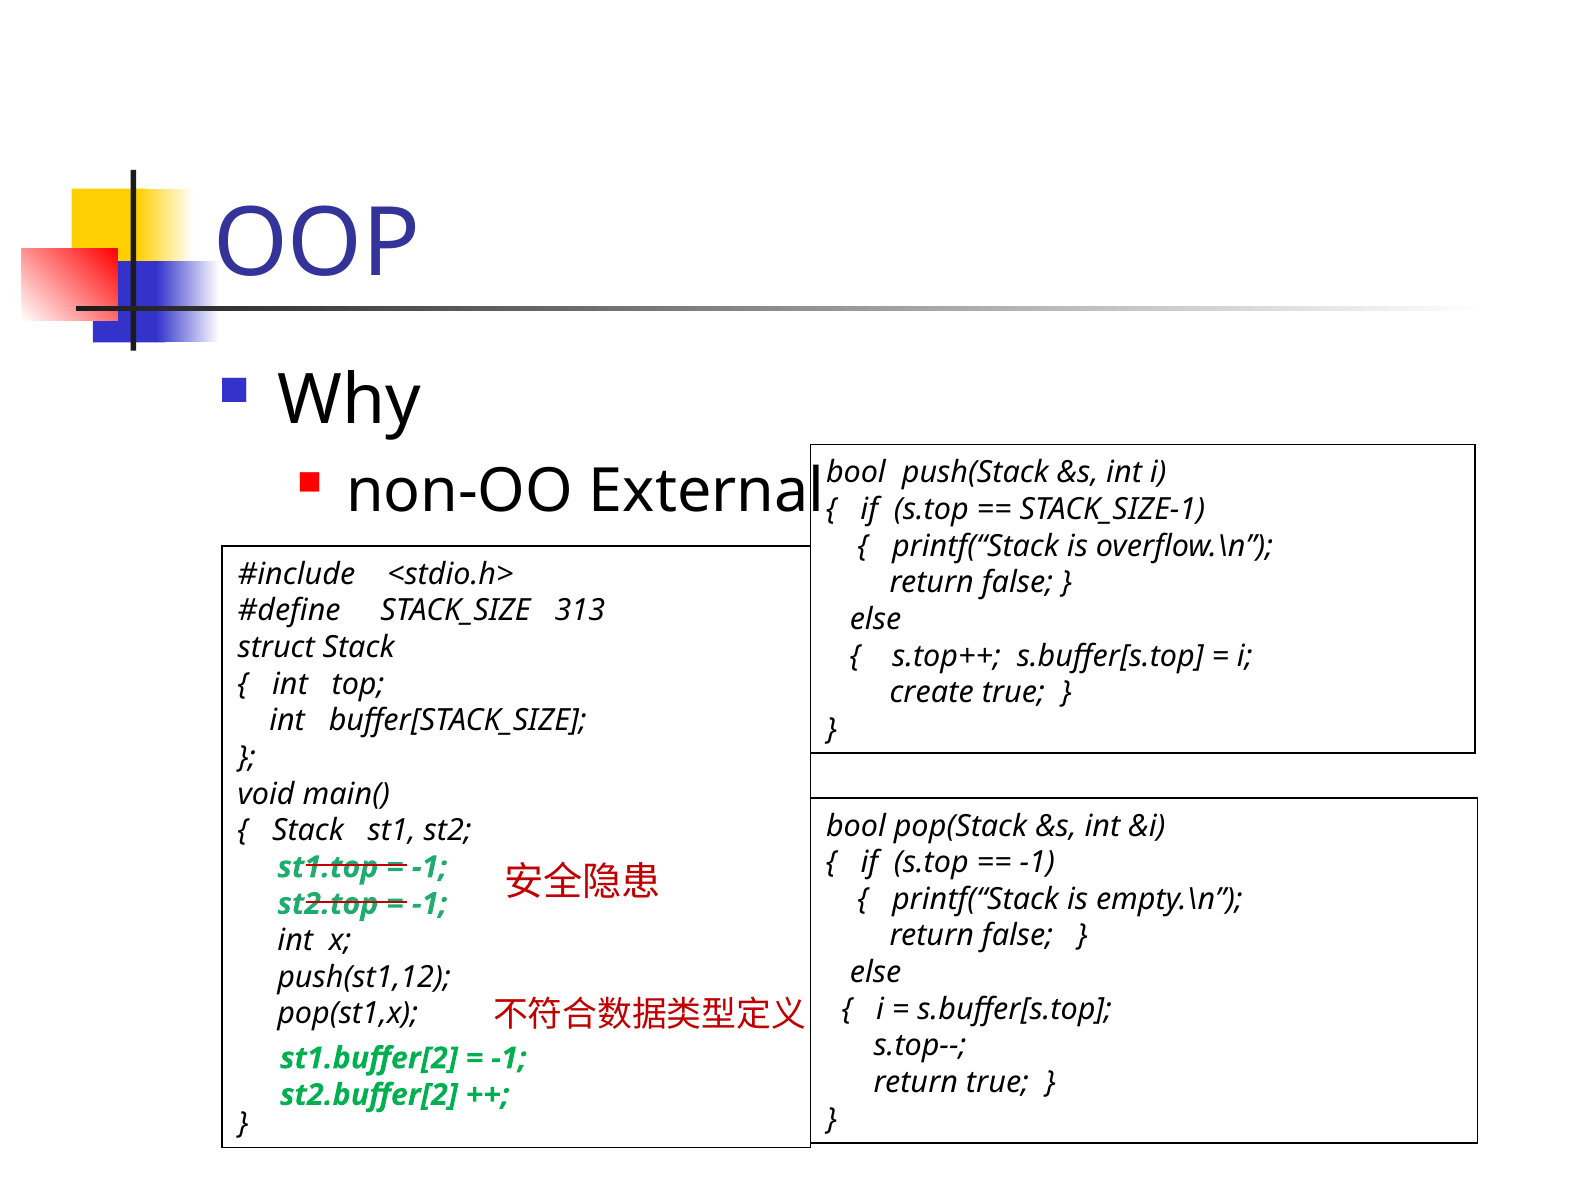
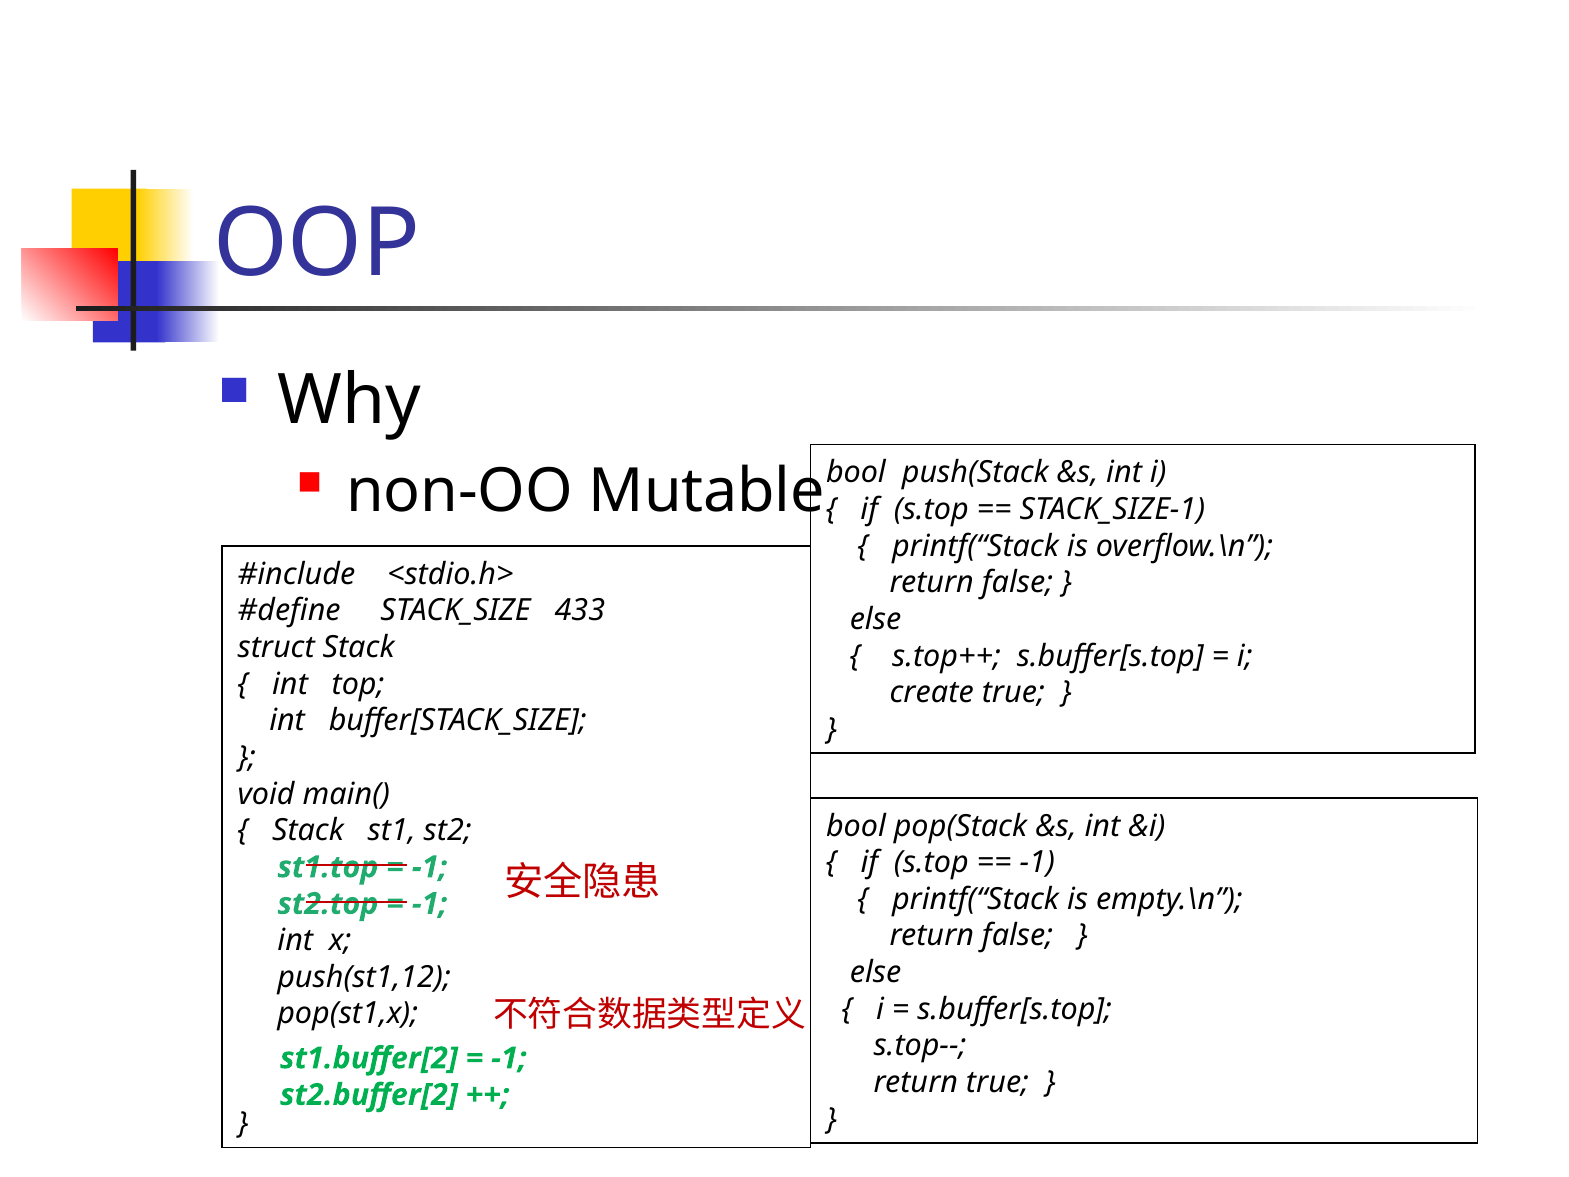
External: External -> Mutable
313: 313 -> 433
